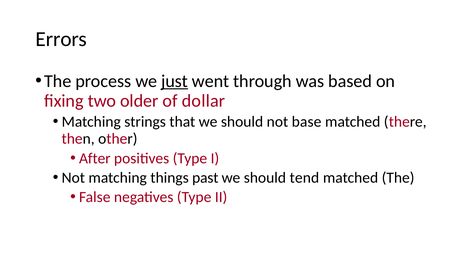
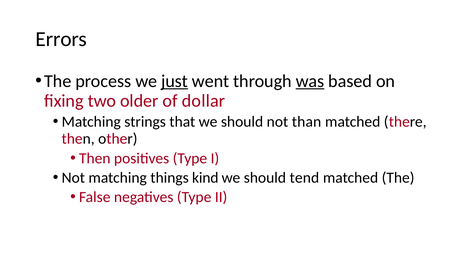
was underline: none -> present
base: base -> than
After at (95, 159): After -> Then
past: past -> kind
